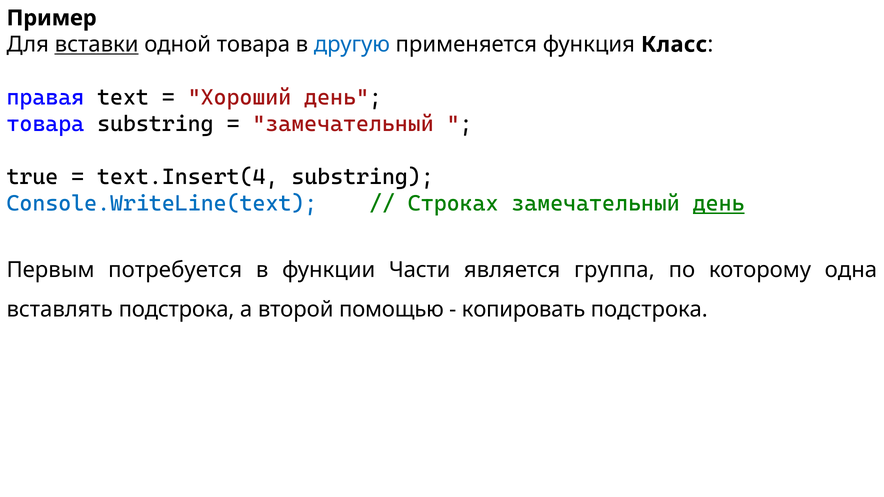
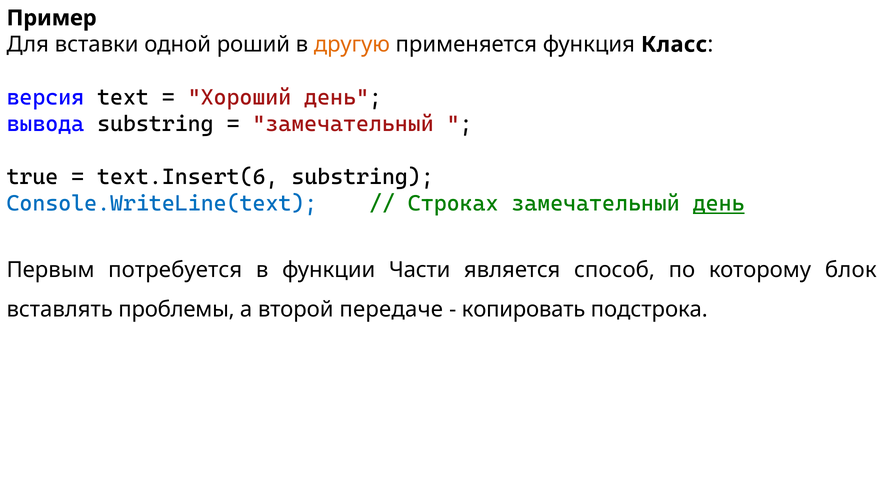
вставки underline: present -> none
одной товара: товара -> роший
другую colour: blue -> orange
правая: правая -> версия
товара at (45, 124): товара -> вывода
text.Insert(4: text.Insert(4 -> text.Insert(6
группа: группа -> способ
одна: одна -> блок
вставлять подстрока: подстрока -> проблемы
помощью: помощью -> передаче
